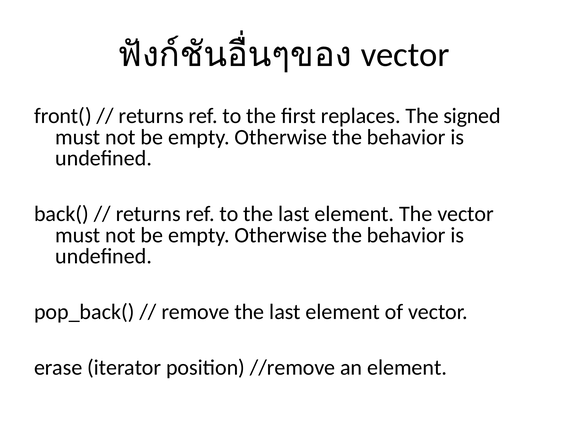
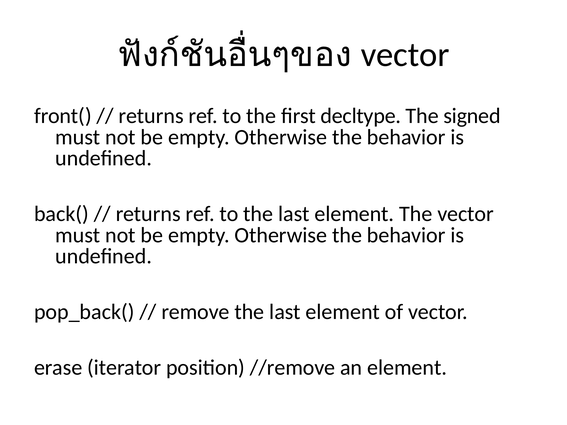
replaces: replaces -> decltype
